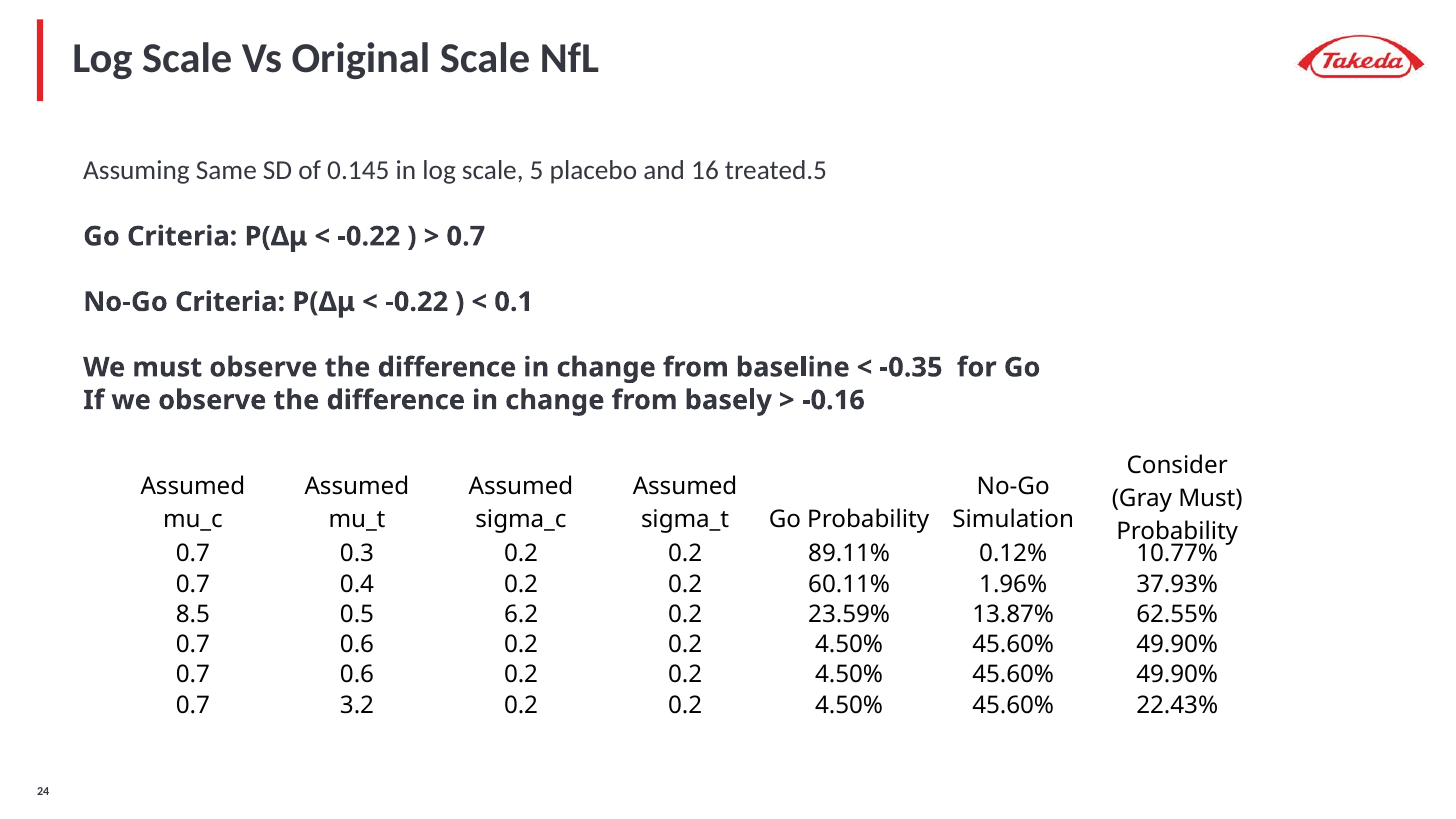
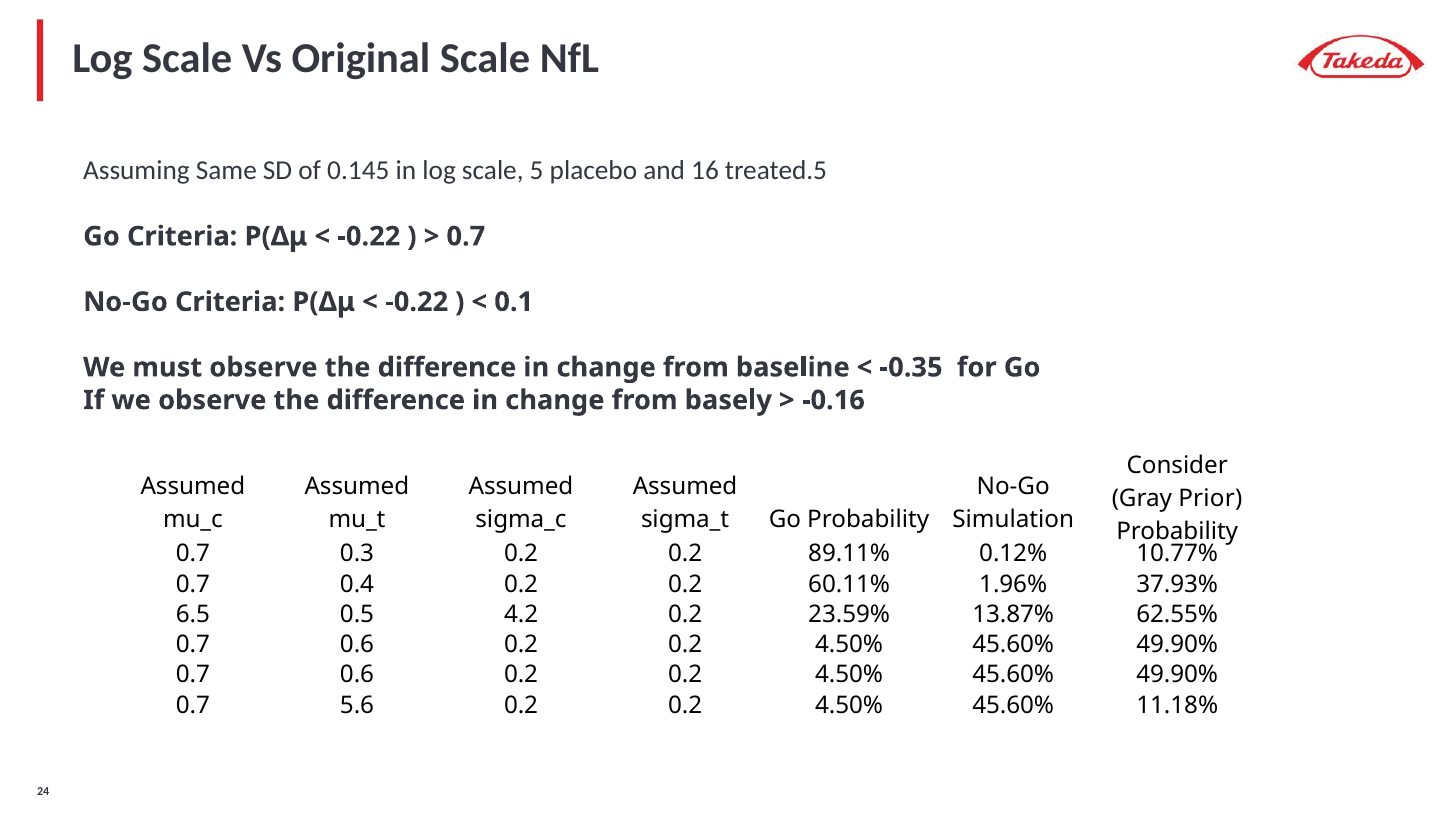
Gray Must: Must -> Prior
8.5: 8.5 -> 6.5
6.2: 6.2 -> 4.2
3.2: 3.2 -> 5.6
22.43%: 22.43% -> 11.18%
